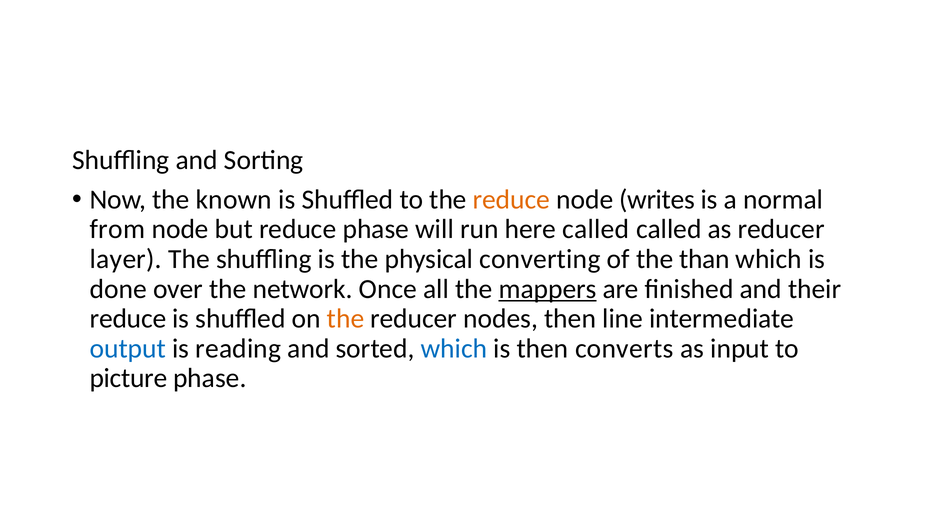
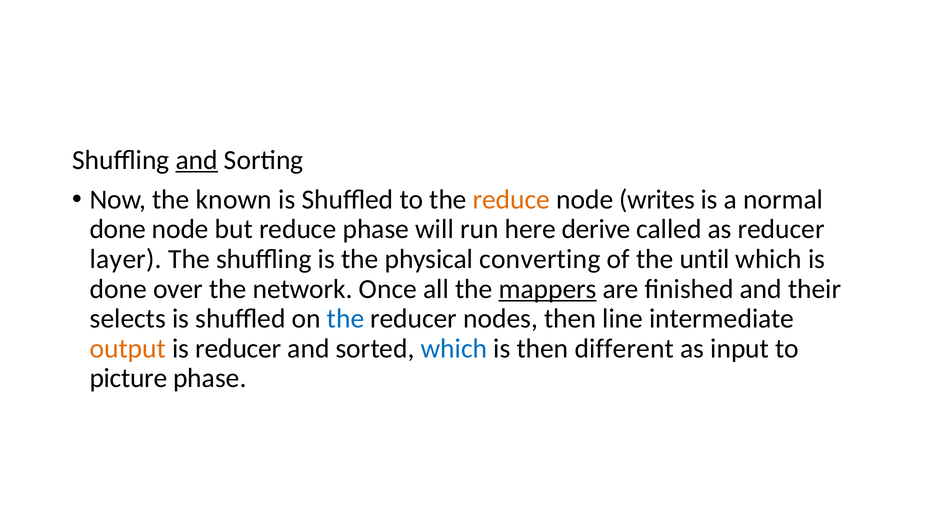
and at (197, 160) underline: none -> present
from at (117, 229): from -> done
here called: called -> derive
than: than -> until
reduce at (128, 318): reduce -> selects
the at (346, 318) colour: orange -> blue
output colour: blue -> orange
is reading: reading -> reducer
converts: converts -> different
